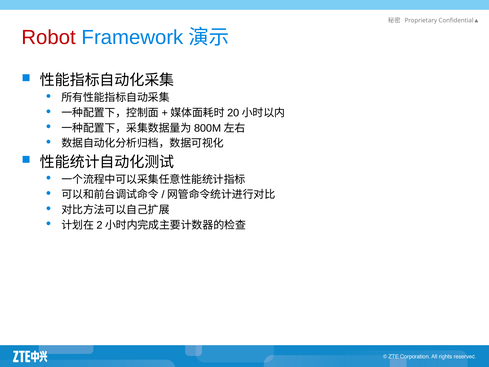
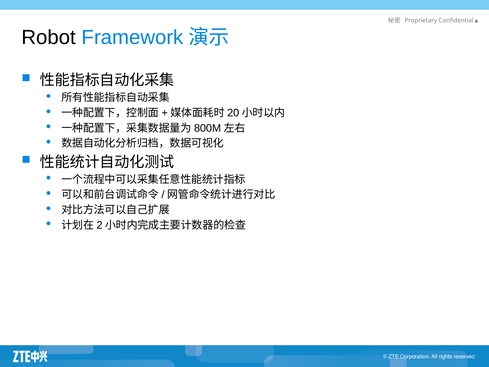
Robot colour: red -> black
